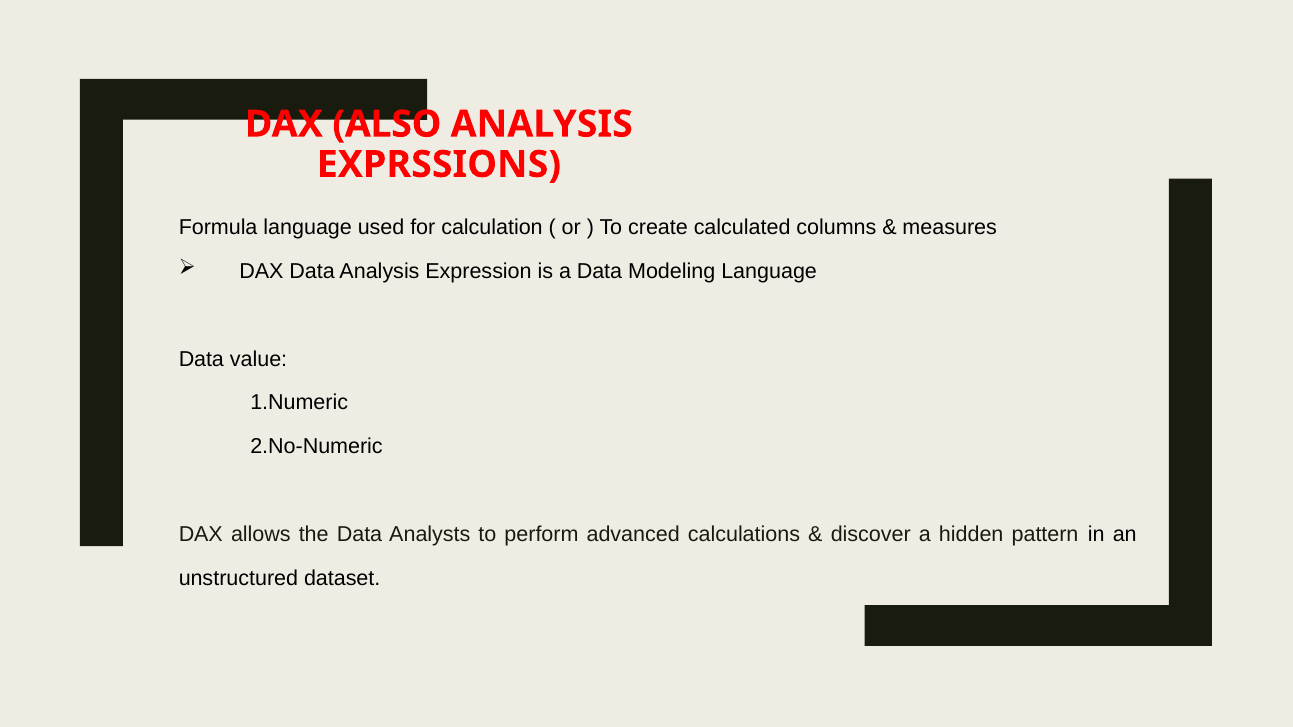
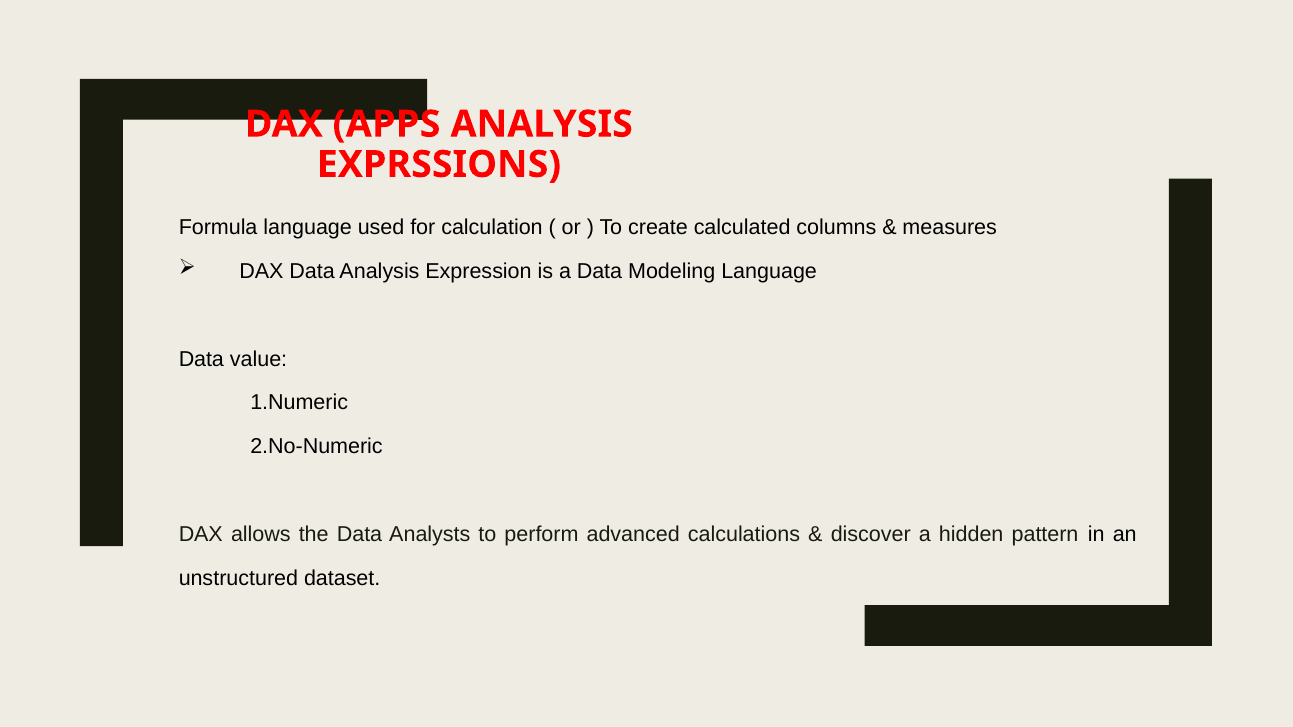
ALSO: ALSO -> APPS
